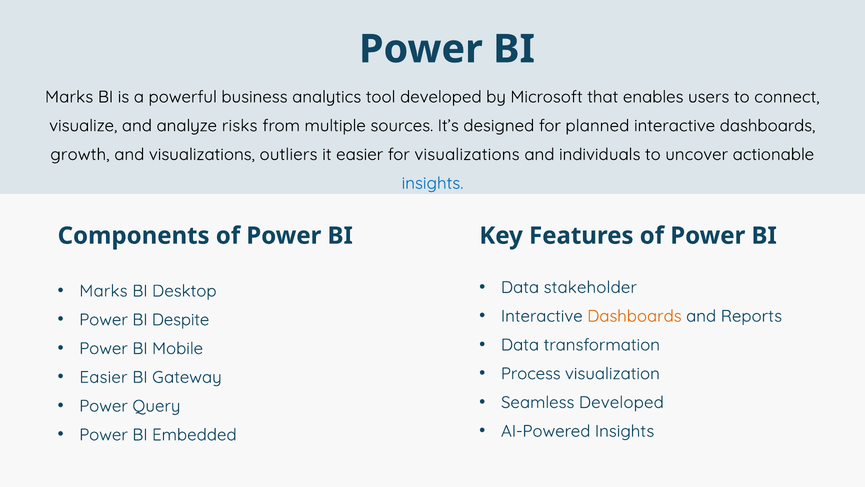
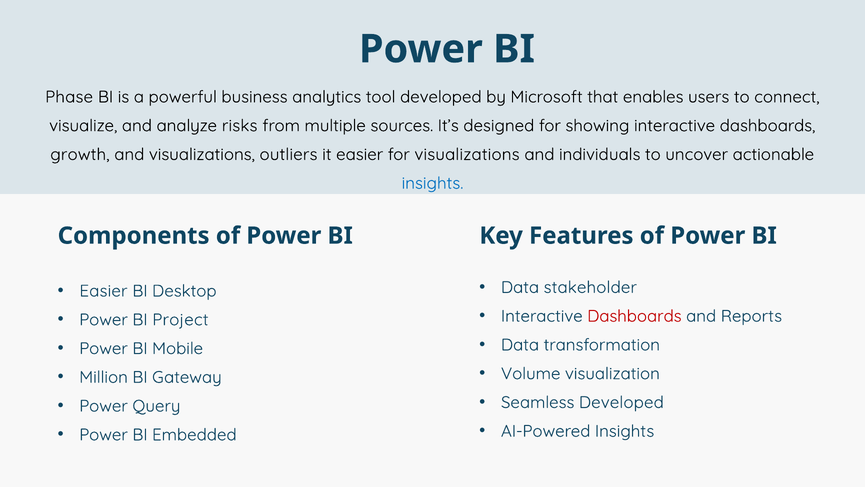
Marks at (69, 97): Marks -> Phase
planned: planned -> showing
Marks at (103, 291): Marks -> Easier
Dashboards at (634, 316) colour: orange -> red
Despite: Despite -> Project
Process: Process -> Volume
Easier at (103, 377): Easier -> Million
